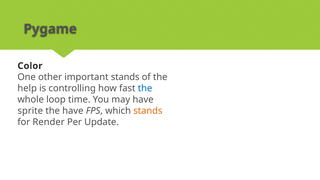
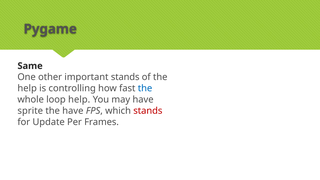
Color: Color -> Same
loop time: time -> help
stands at (148, 111) colour: orange -> red
Render: Render -> Update
Update: Update -> Frames
